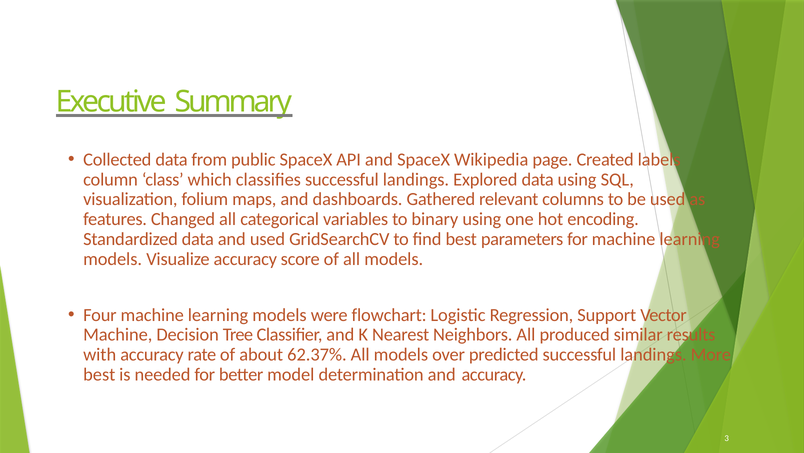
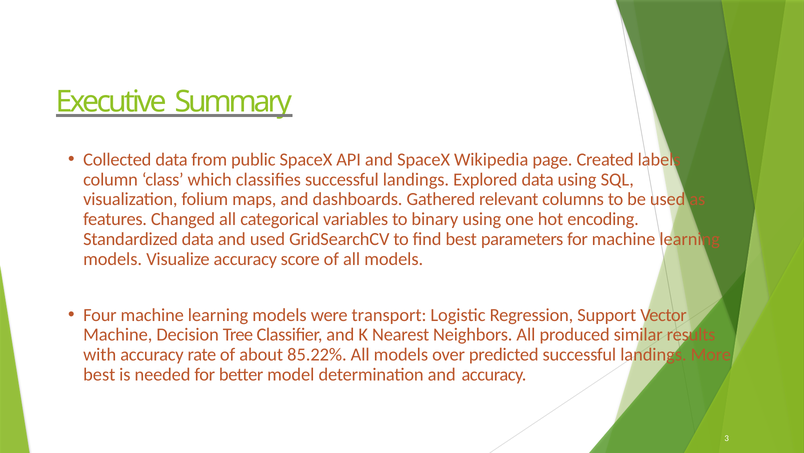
flowchart: flowchart -> transport
62.37%: 62.37% -> 85.22%
